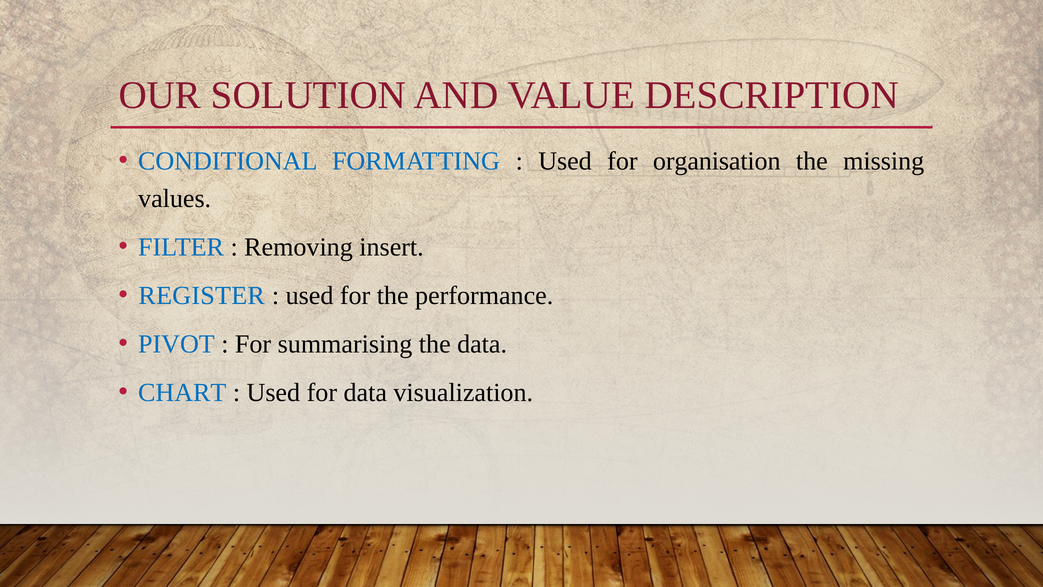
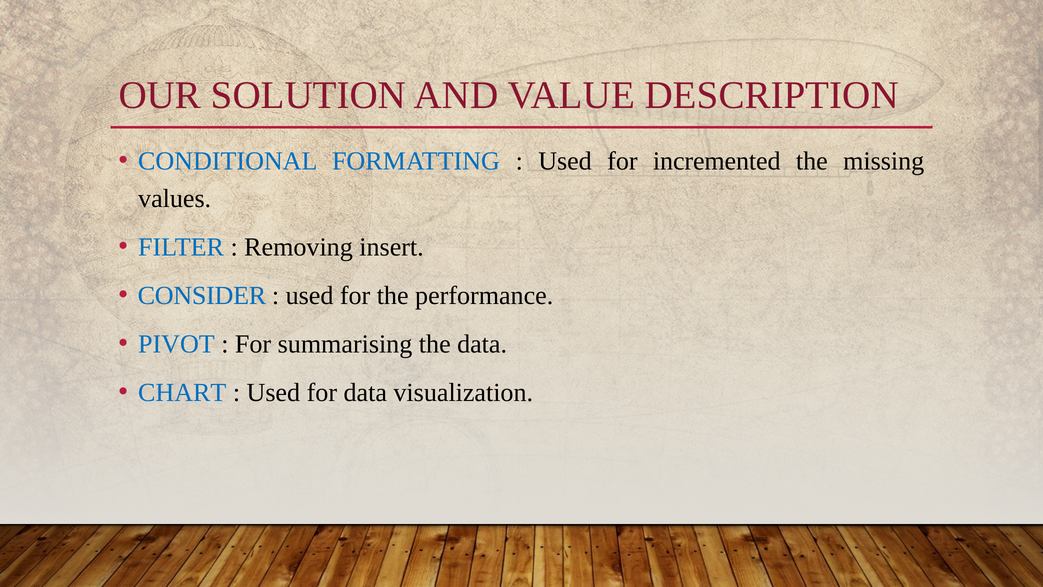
organisation: organisation -> incremented
REGISTER: REGISTER -> CONSIDER
